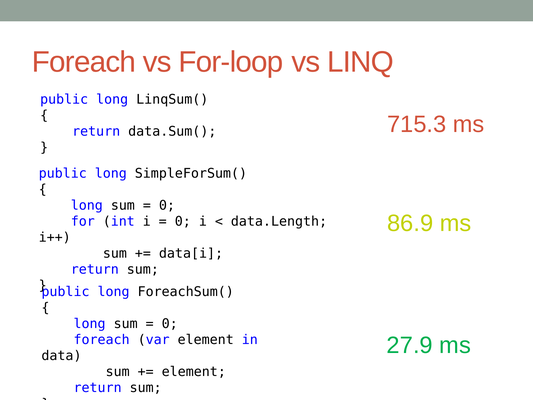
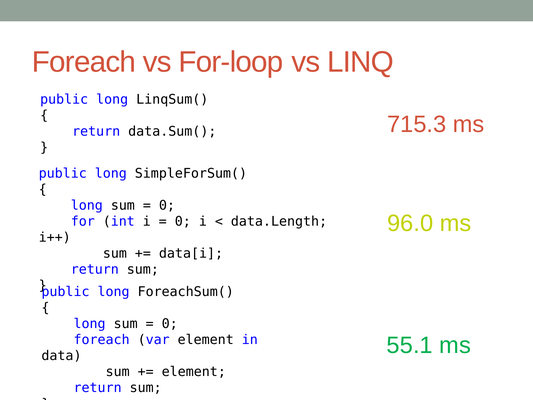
86.9: 86.9 -> 96.0
27.9: 27.9 -> 55.1
